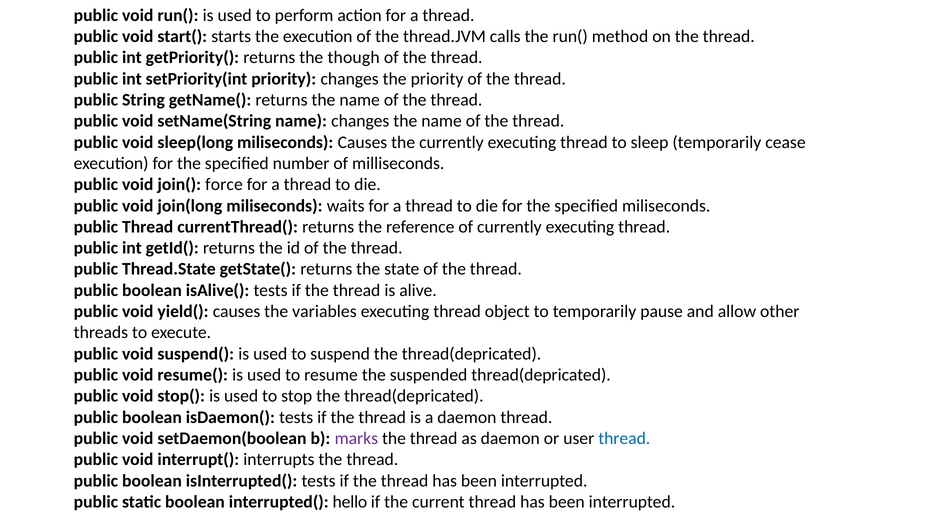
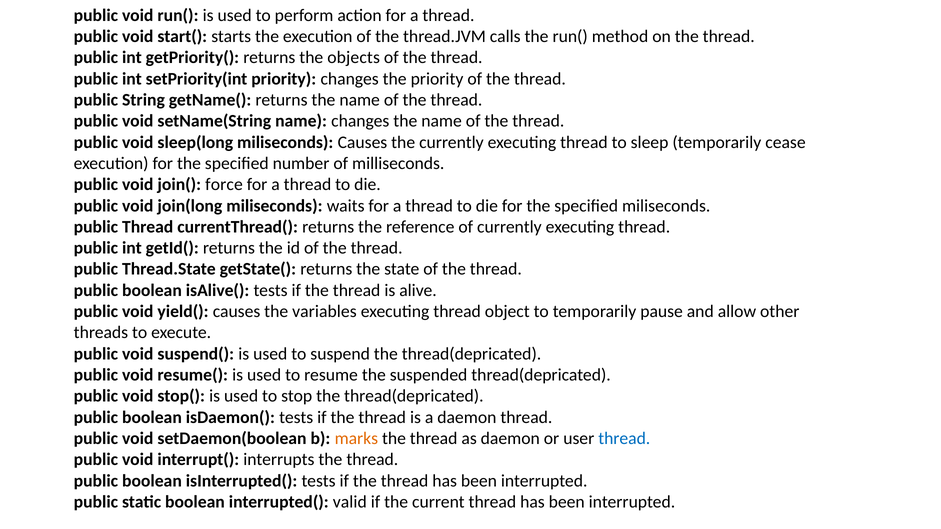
though: though -> objects
marks colour: purple -> orange
hello: hello -> valid
